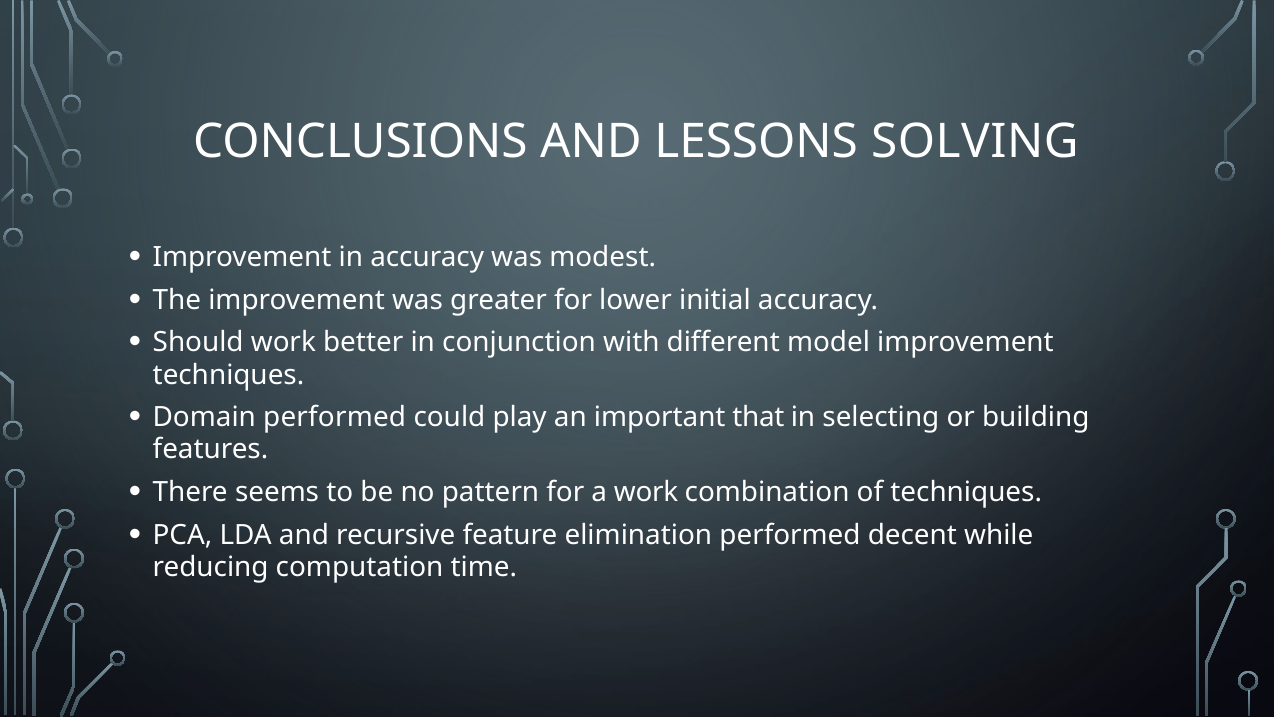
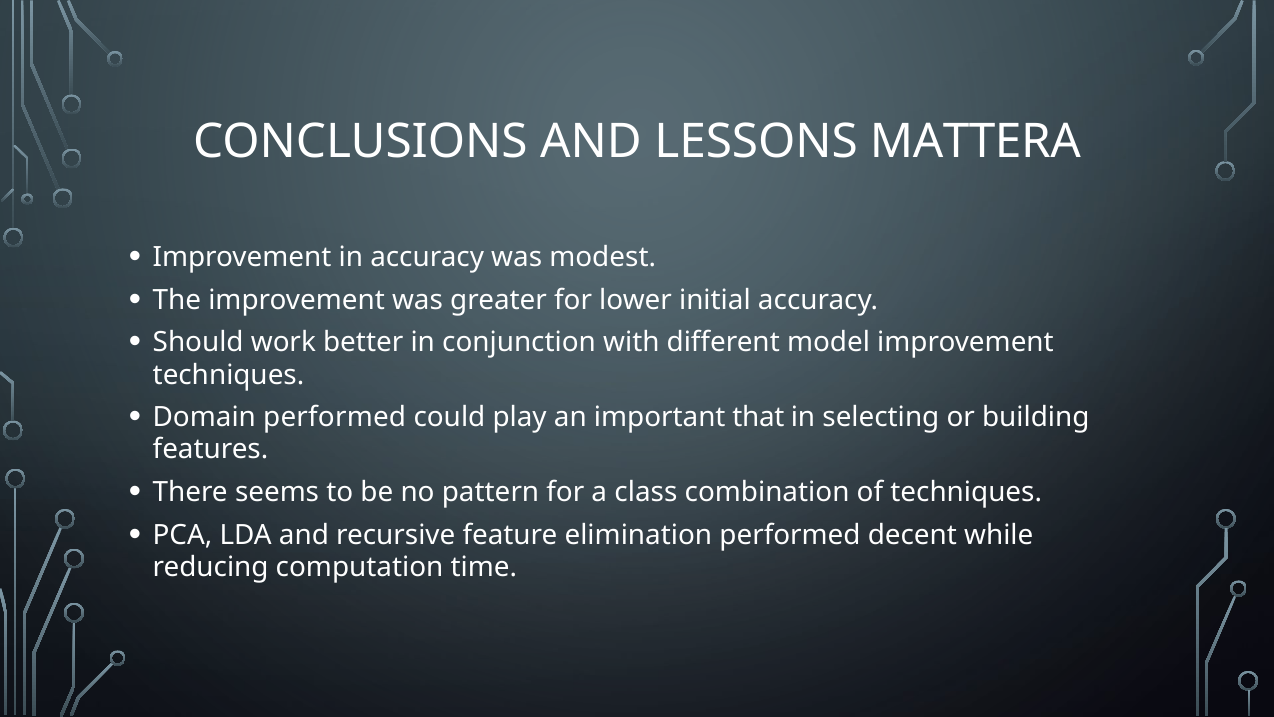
SOLVING: SOLVING -> MATTERA
a work: work -> class
